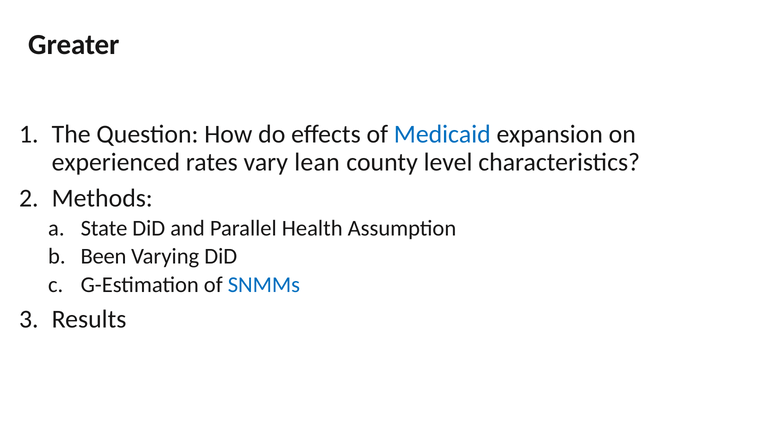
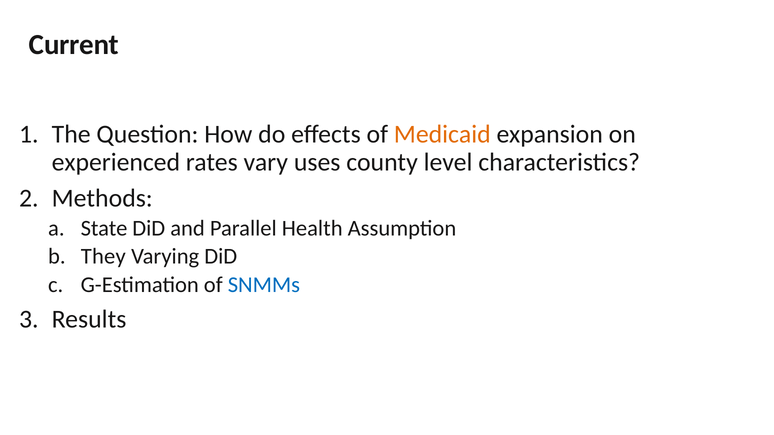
Greater: Greater -> Current
Medicaid colour: blue -> orange
lean: lean -> uses
Been: Been -> They
